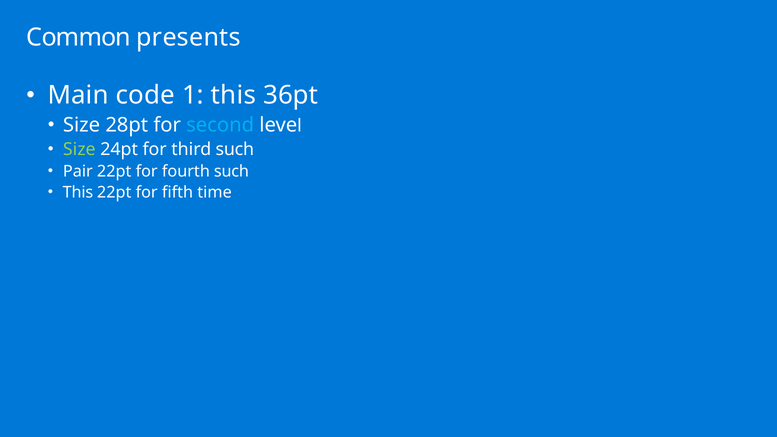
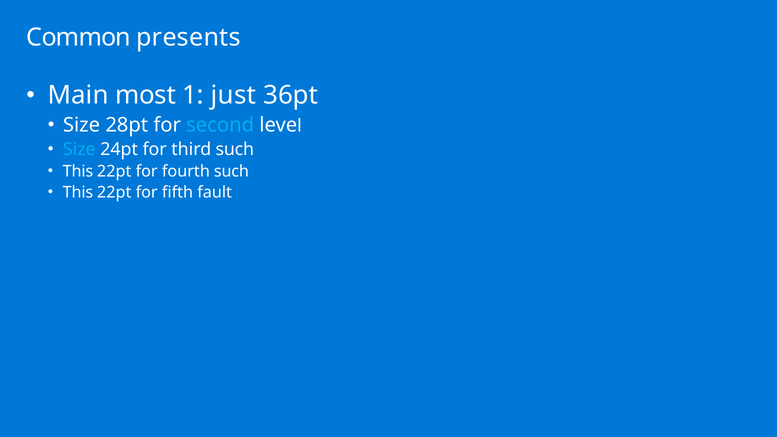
code: code -> most
1 this: this -> just
Size at (79, 149) colour: light green -> light blue
Pair at (78, 171): Pair -> This
time: time -> fault
